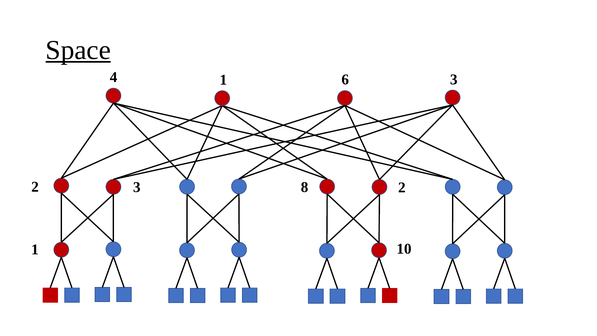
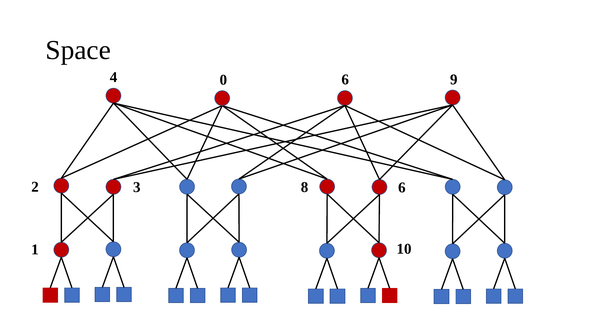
Space underline: present -> none
4 1: 1 -> 0
6 3: 3 -> 9
2 2: 2 -> 6
